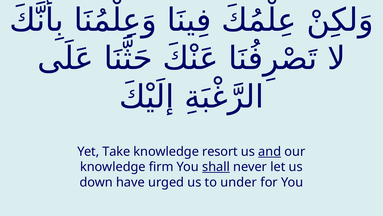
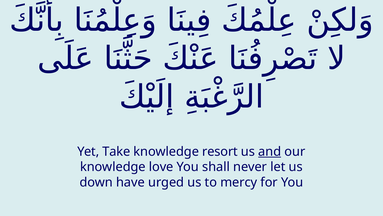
firm: firm -> love
shall underline: present -> none
under: under -> mercy
